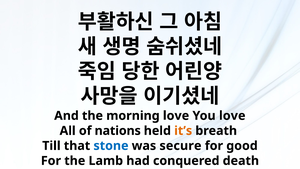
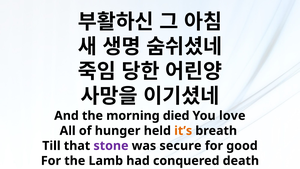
morning love: love -> died
nations: nations -> hunger
stone colour: blue -> purple
